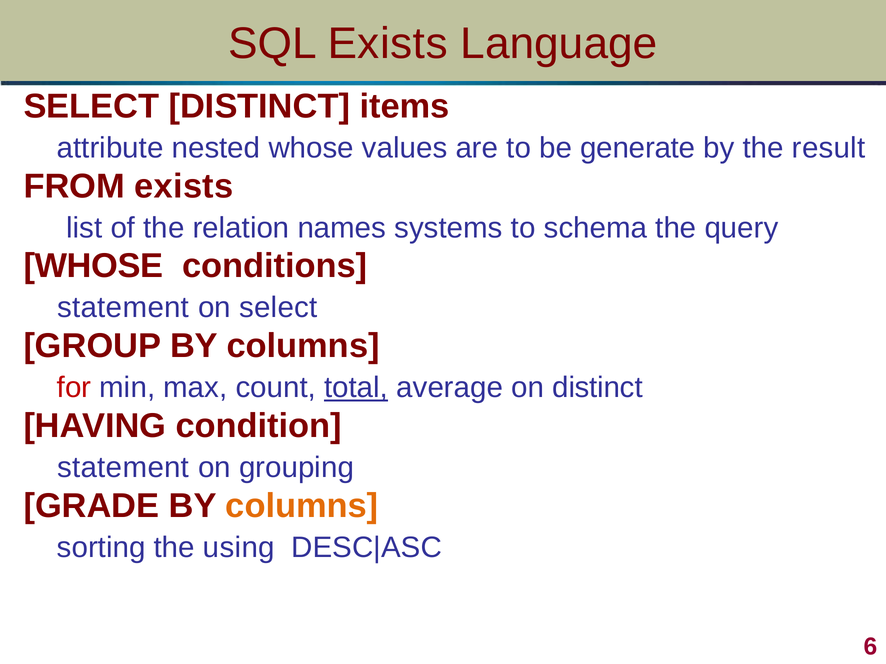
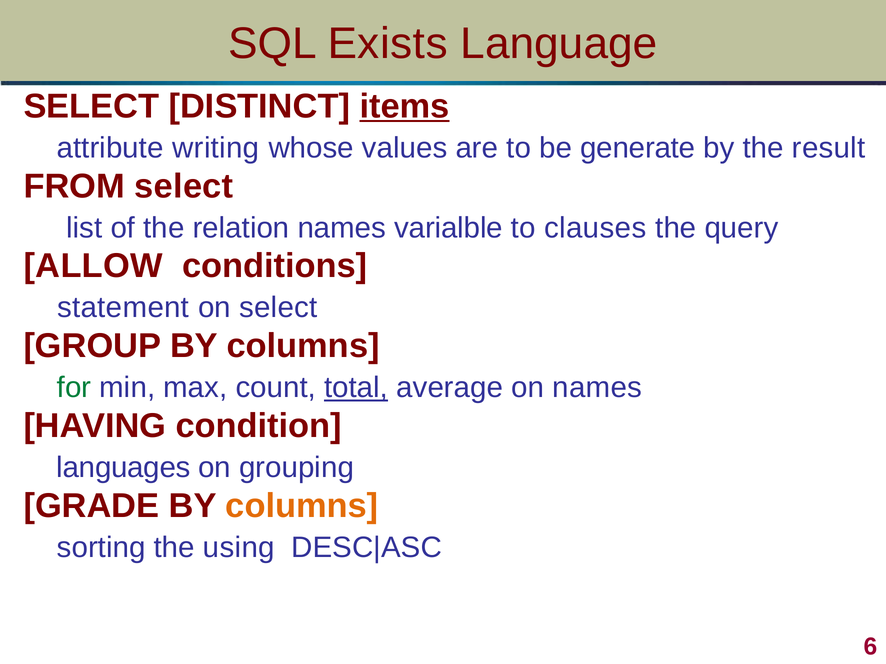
items underline: none -> present
nested: nested -> writing
FROM exists: exists -> select
systems: systems -> varialble
schema: schema -> clauses
WHOSE at (94, 266): WHOSE -> ALLOW
for colour: red -> green
on distinct: distinct -> names
statement at (123, 468): statement -> languages
